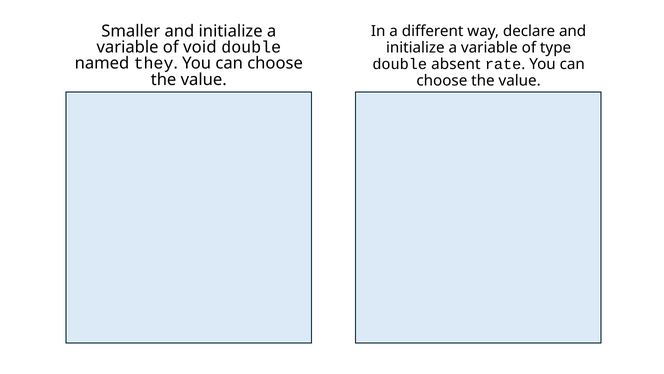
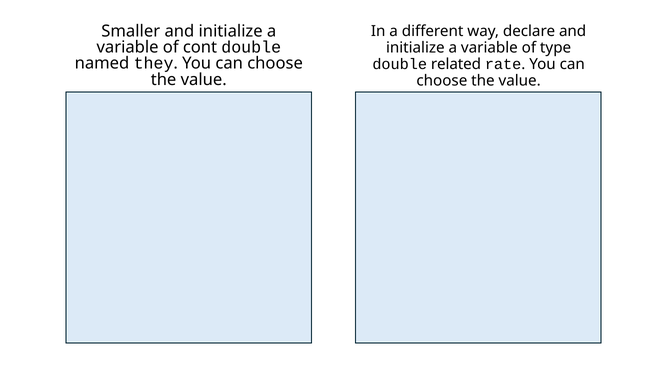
void: void -> cont
absent: absent -> related
